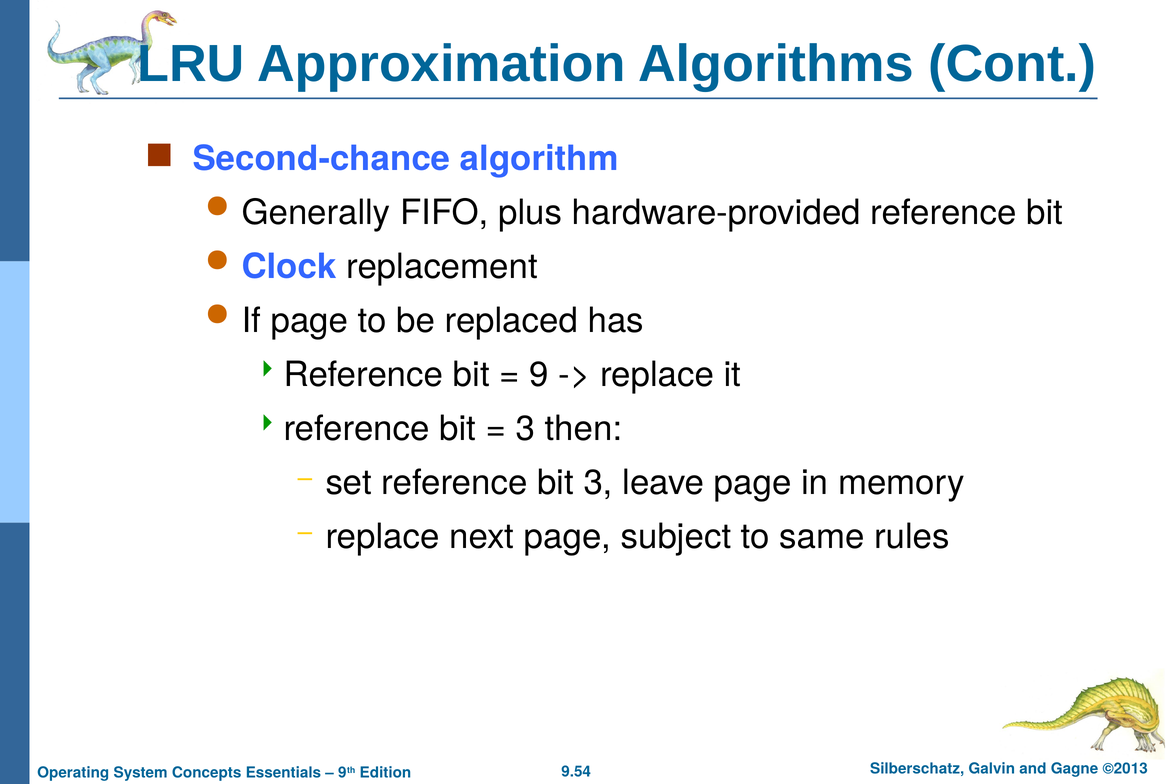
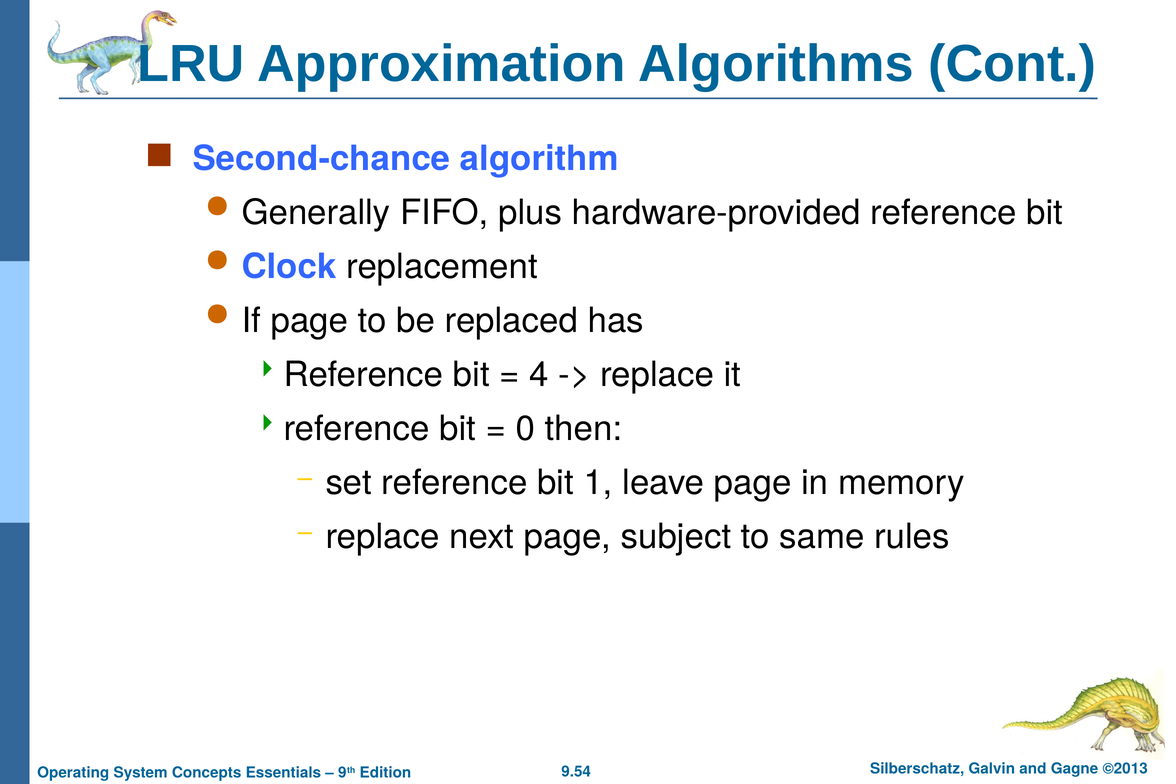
9: 9 -> 4
3 at (526, 429): 3 -> 0
bit 3: 3 -> 1
